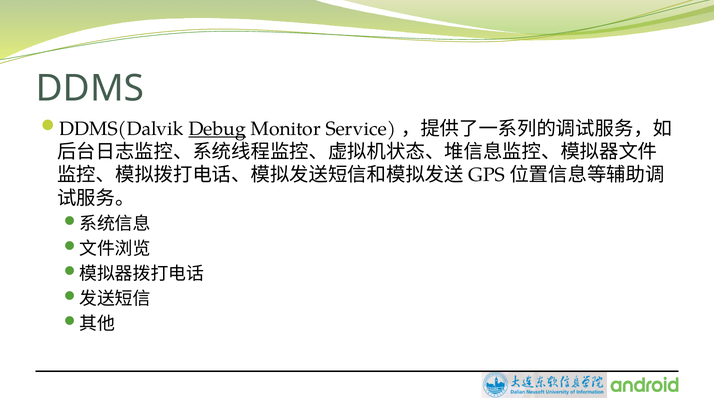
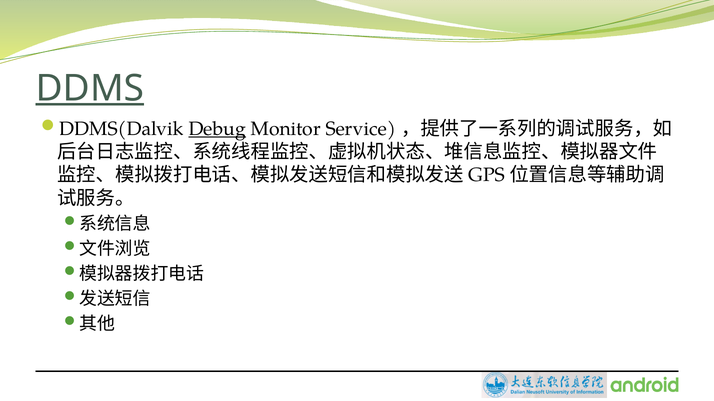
DDMS underline: none -> present
